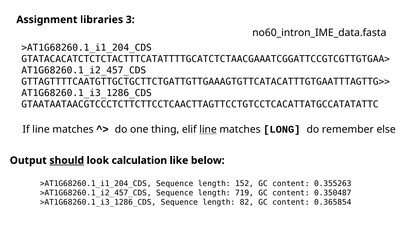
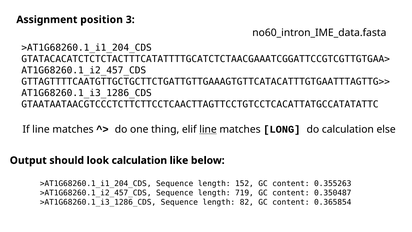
libraries: libraries -> position
do remember: remember -> calculation
should underline: present -> none
